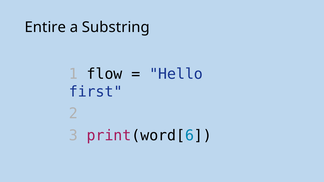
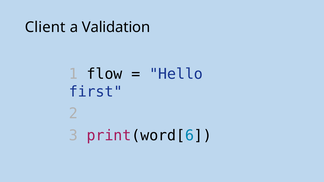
Entire: Entire -> Client
Substring: Substring -> Validation
